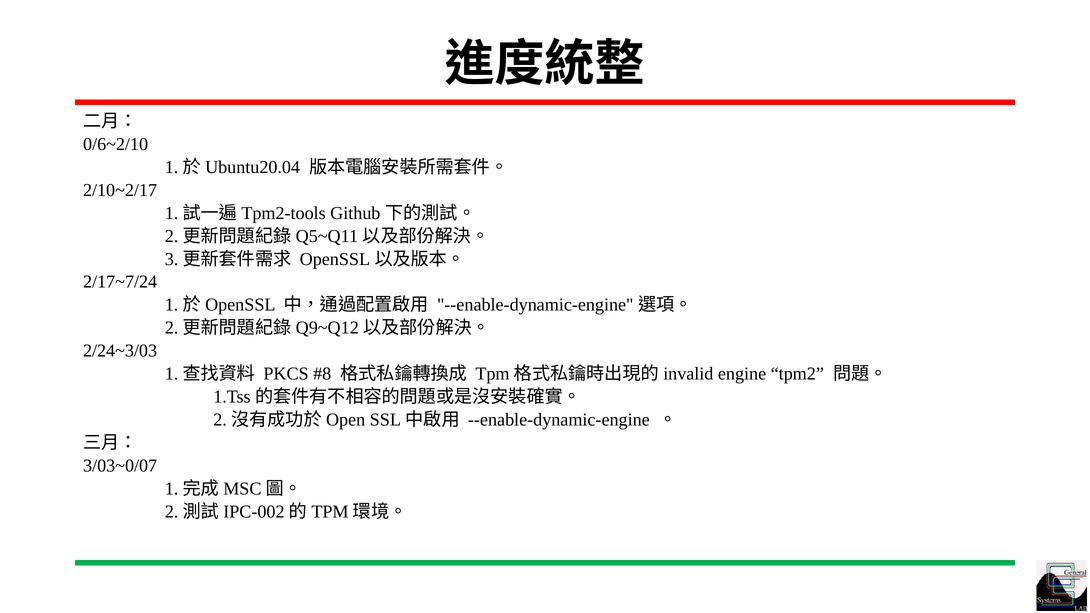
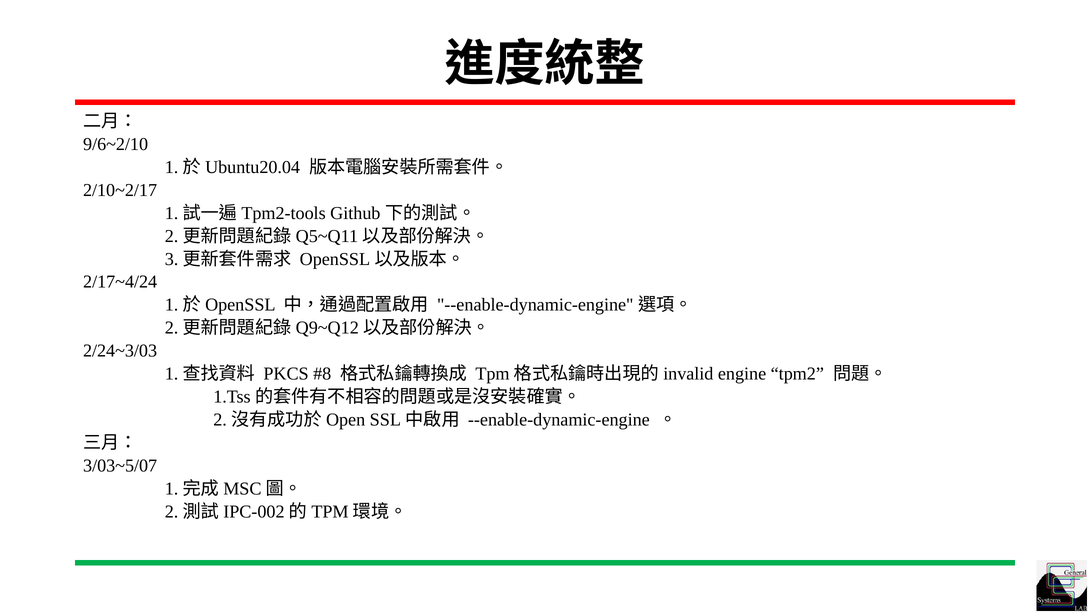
0/6~2/10: 0/6~2/10 -> 9/6~2/10
2/17~7/24: 2/17~7/24 -> 2/17~4/24
3/03~0/07: 3/03~0/07 -> 3/03~5/07
